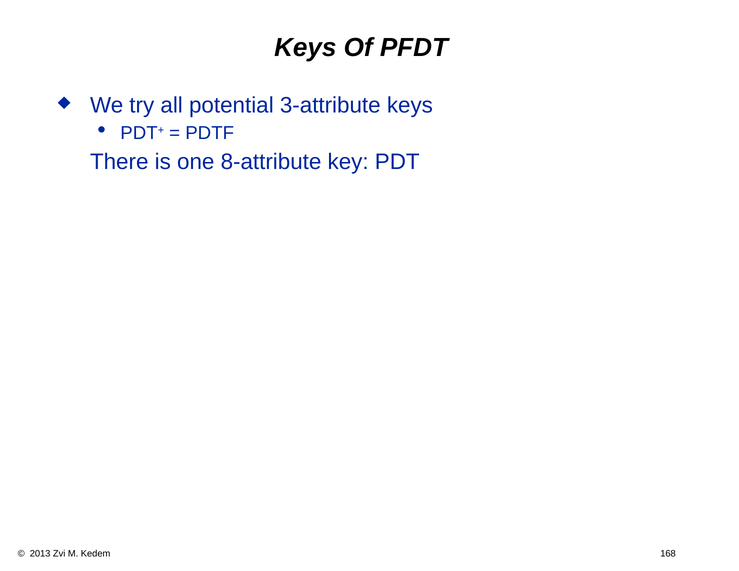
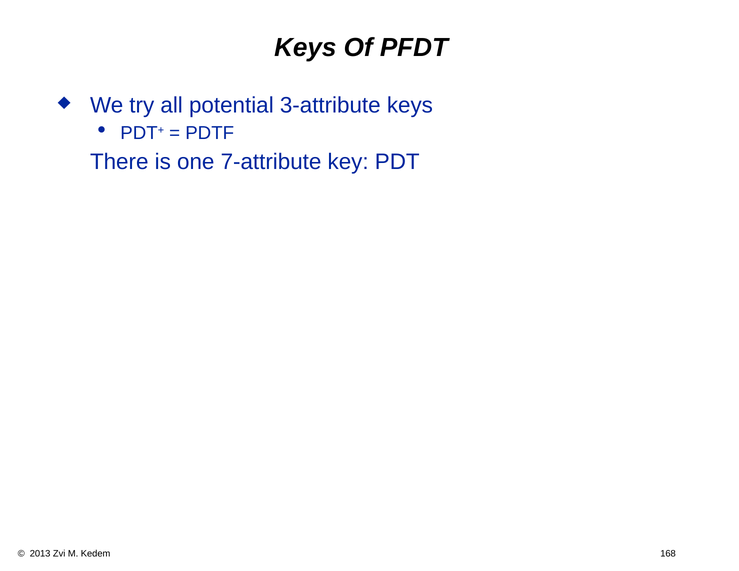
8-attribute: 8-attribute -> 7-attribute
